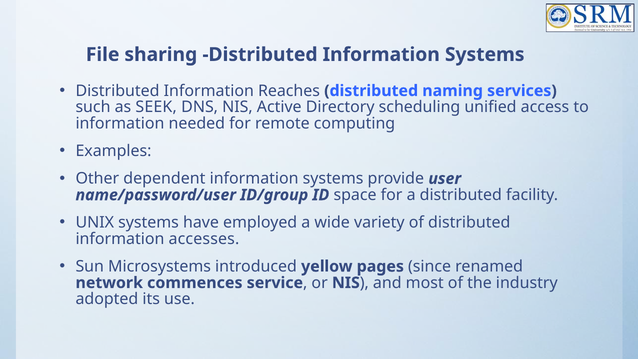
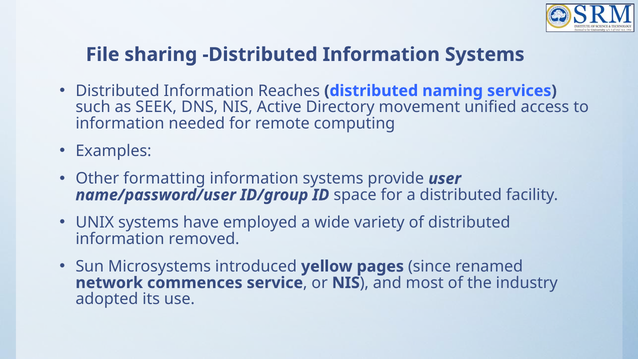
scheduling: scheduling -> movement
dependent: dependent -> formatting
accesses: accesses -> removed
